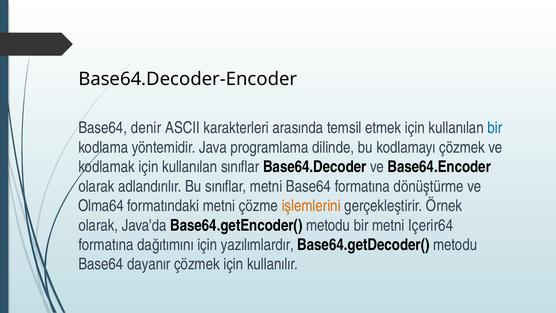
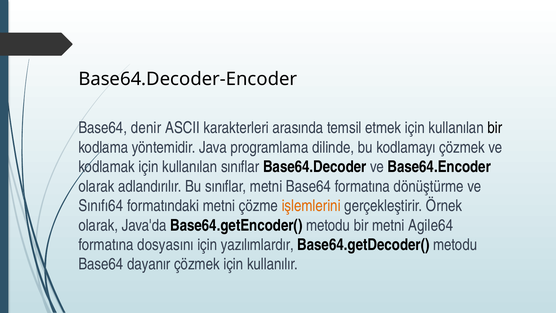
bir at (495, 128) colour: blue -> black
Olma64: Olma64 -> Sınıfı64
Içerir64: Içerir64 -> Agile64
dağıtımını: dağıtımını -> dosyasını
